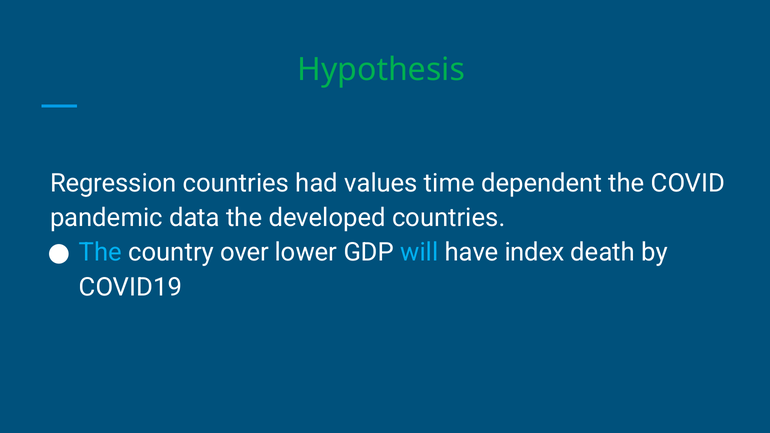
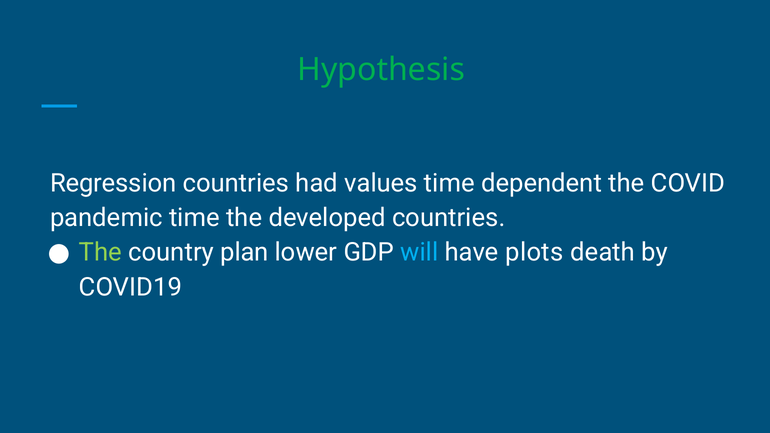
pandemic data: data -> time
The at (100, 253) colour: light blue -> light green
over: over -> plan
index: index -> plots
